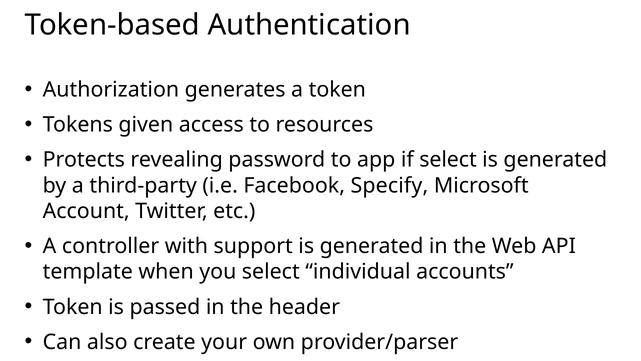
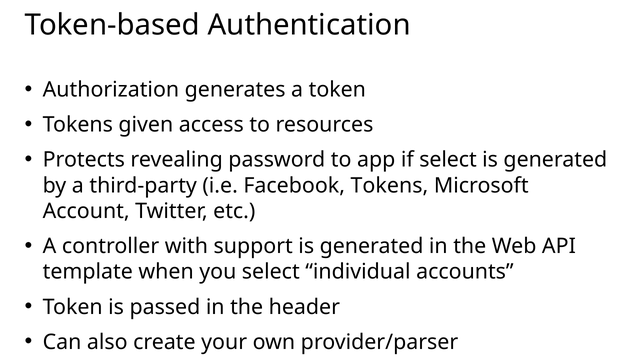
Facebook Specify: Specify -> Tokens
